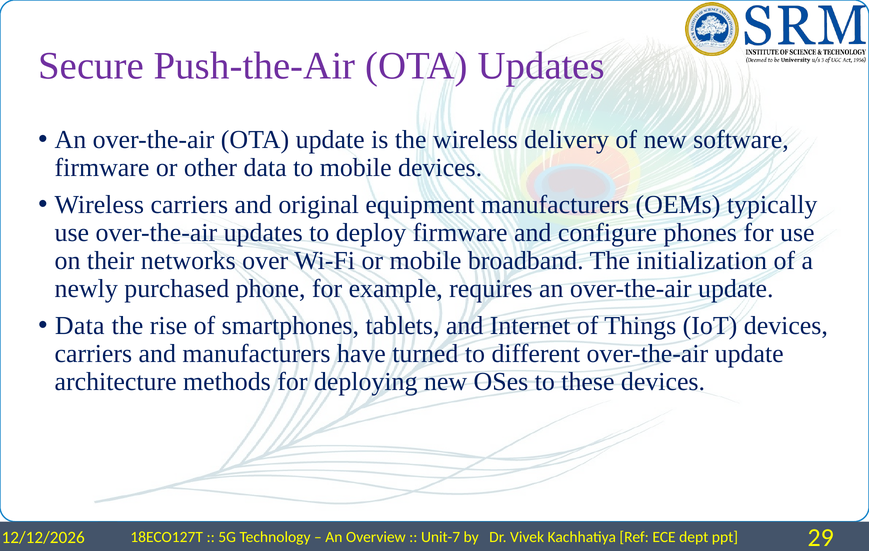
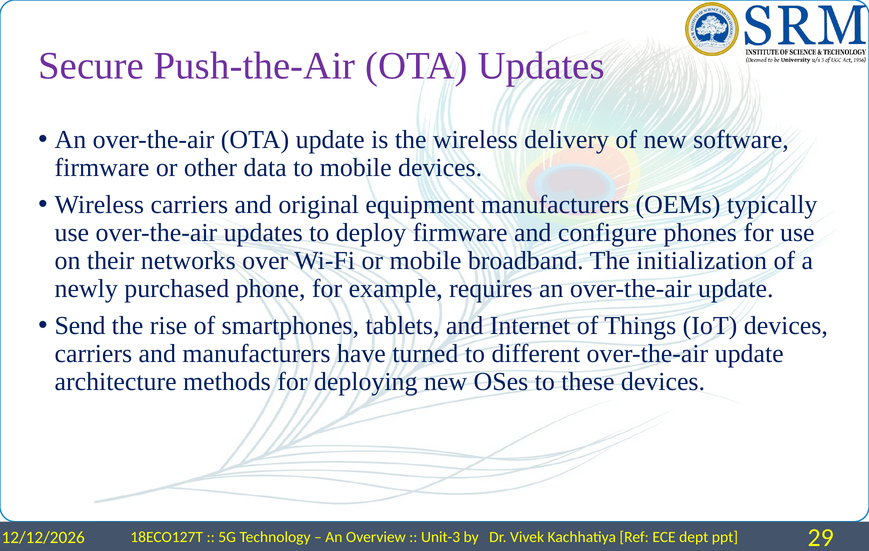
Data at (80, 326): Data -> Send
Unit-7: Unit-7 -> Unit-3
